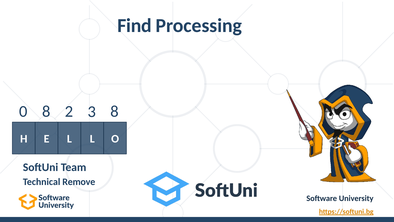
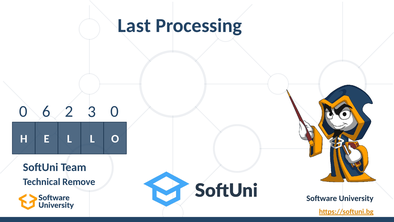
Find: Find -> Last
0 8: 8 -> 6
3 8: 8 -> 0
